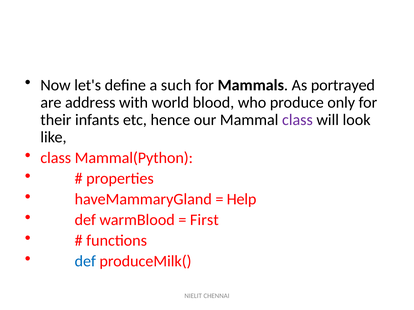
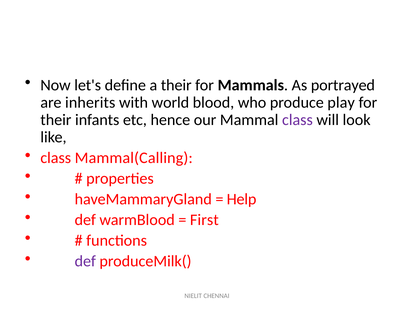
a such: such -> their
address: address -> inherits
only: only -> play
Mammal(Python: Mammal(Python -> Mammal(Calling
def at (85, 262) colour: blue -> purple
